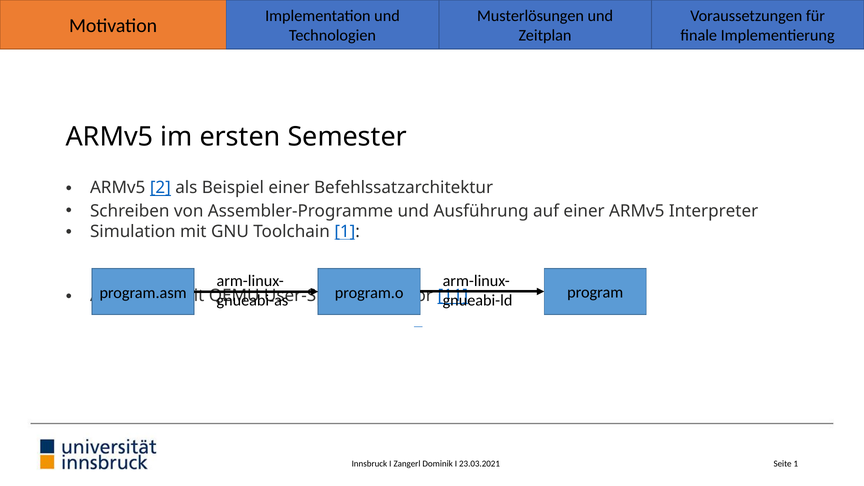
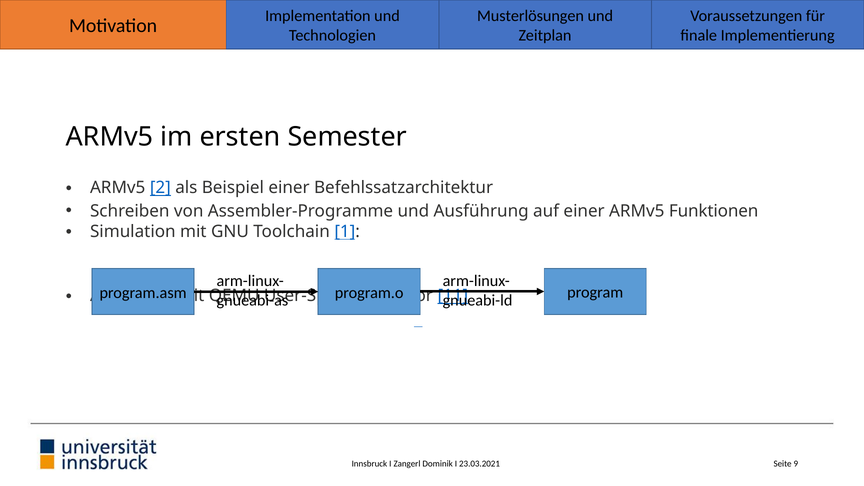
Interpreter: Interpreter -> Funktionen
Seite 1: 1 -> 9
